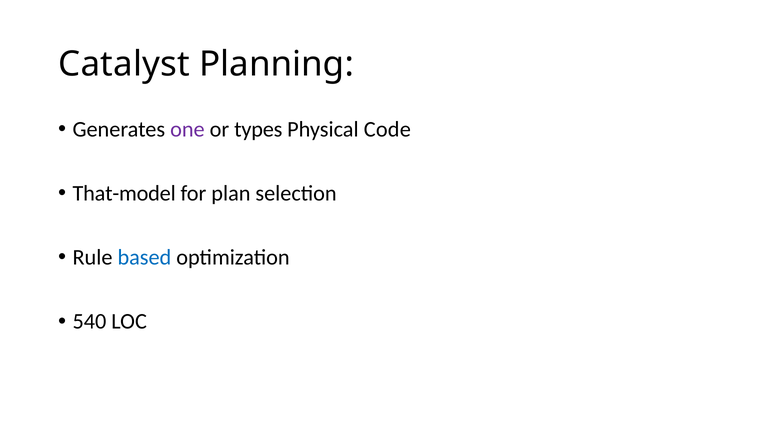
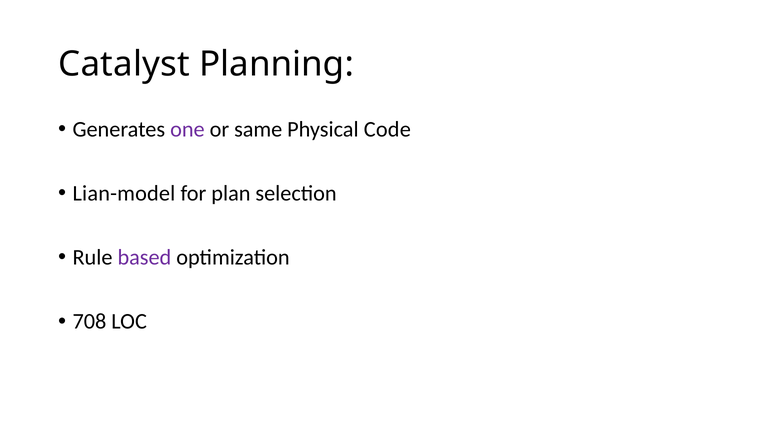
types: types -> same
That-model: That-model -> Lian-model
based colour: blue -> purple
540: 540 -> 708
